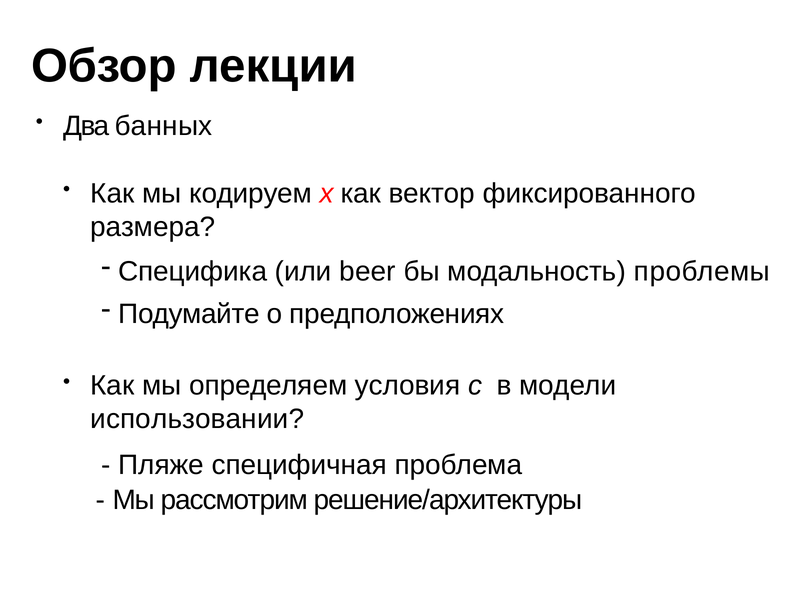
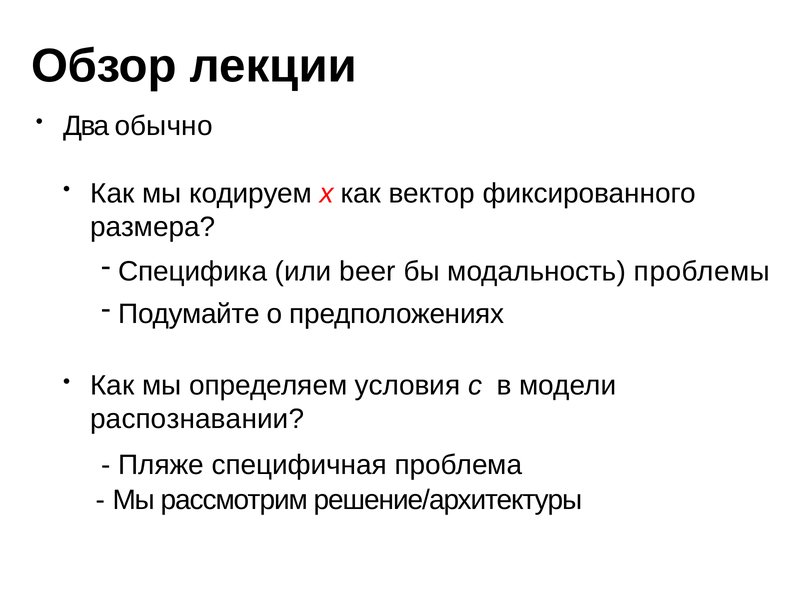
банных: банных -> обычно
использовании: использовании -> распознавании
